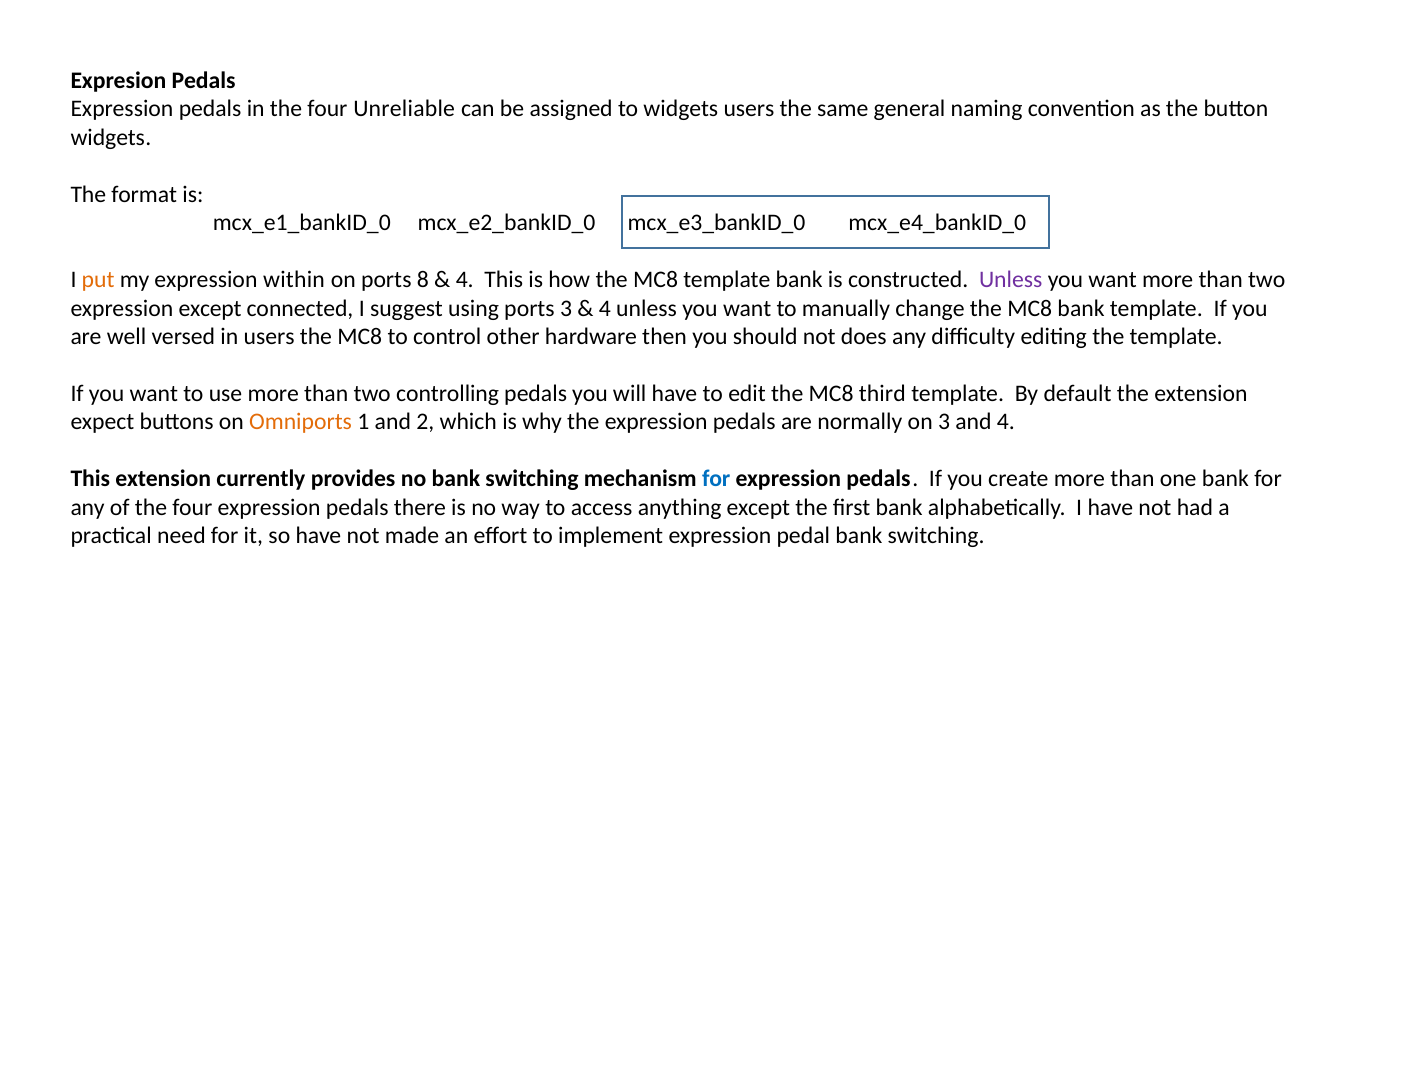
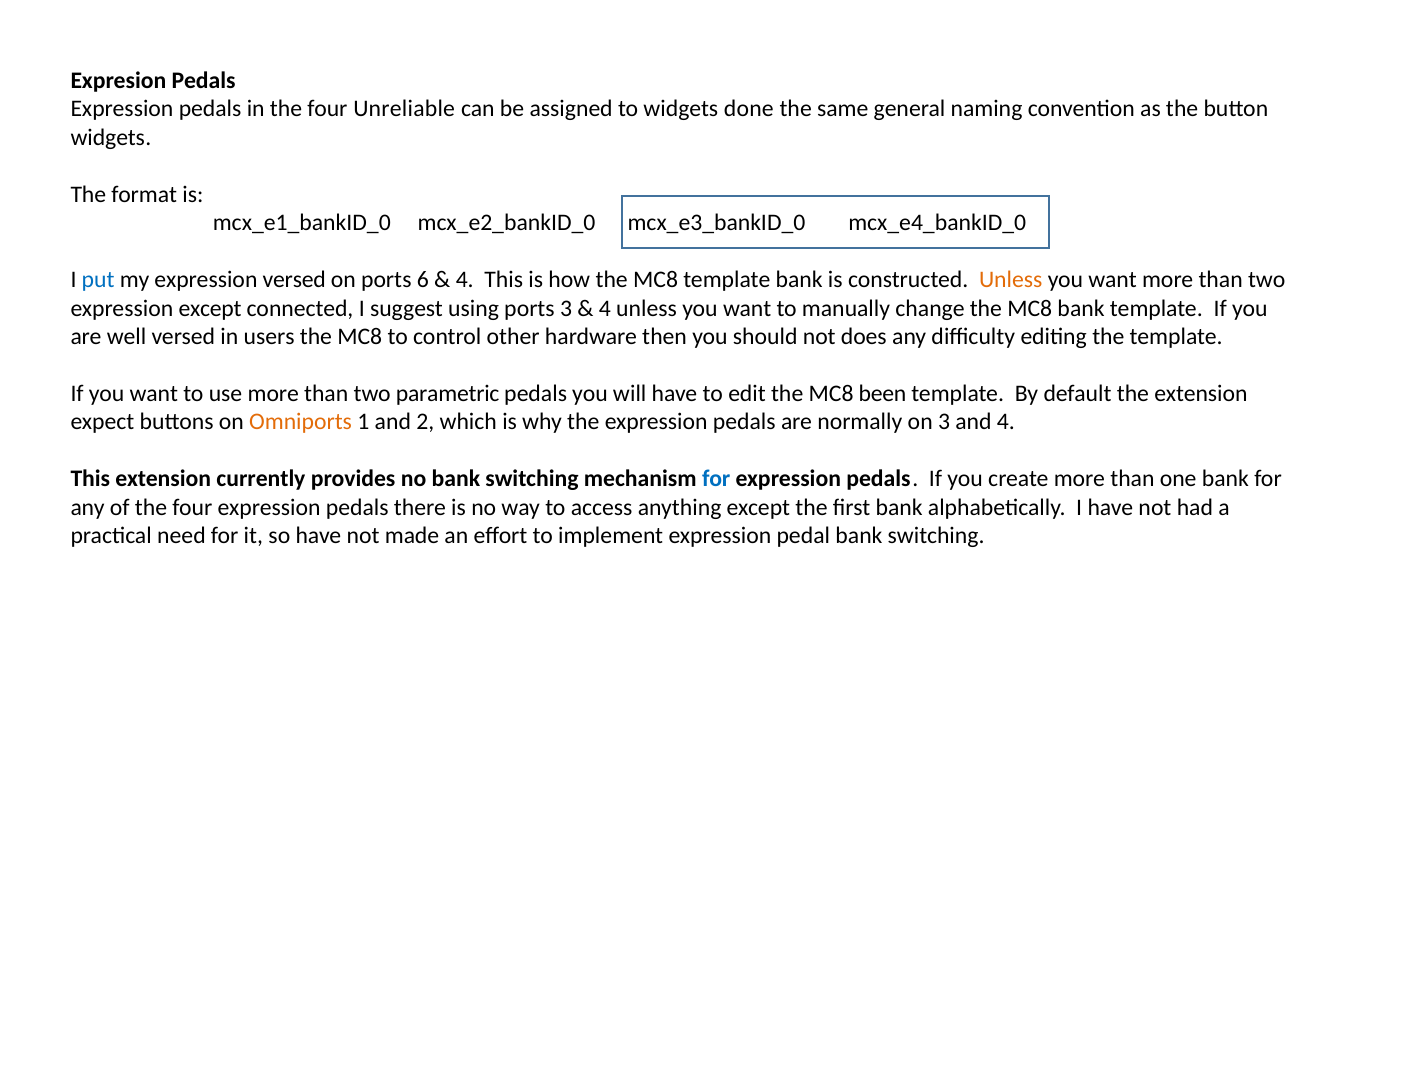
widgets users: users -> done
put colour: orange -> blue
expression within: within -> versed
8: 8 -> 6
Unless at (1011, 280) colour: purple -> orange
controlling: controlling -> parametric
third: third -> been
